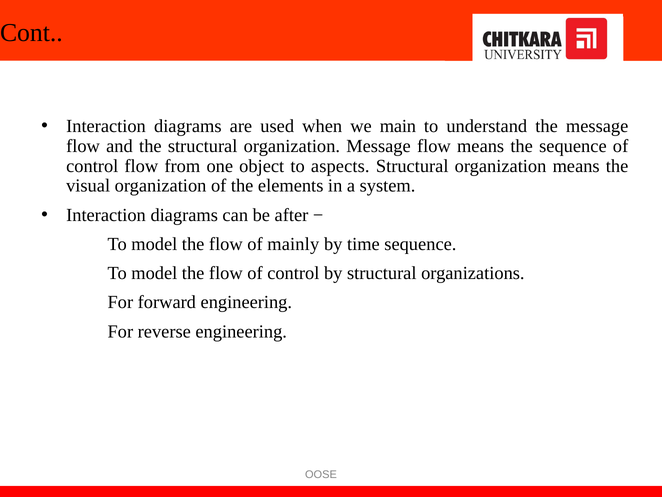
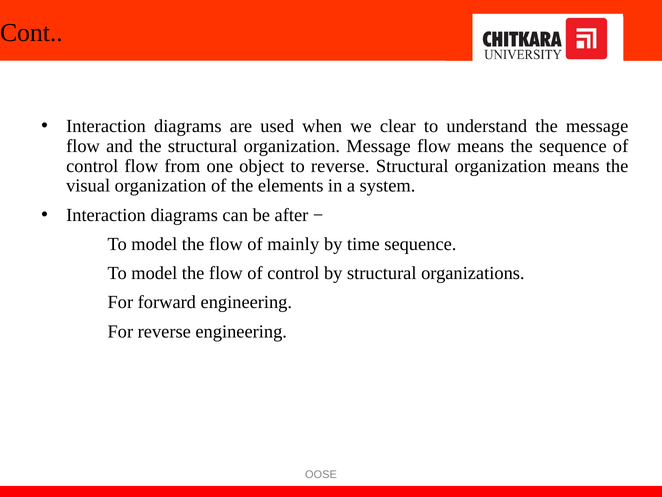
main: main -> clear
to aspects: aspects -> reverse
